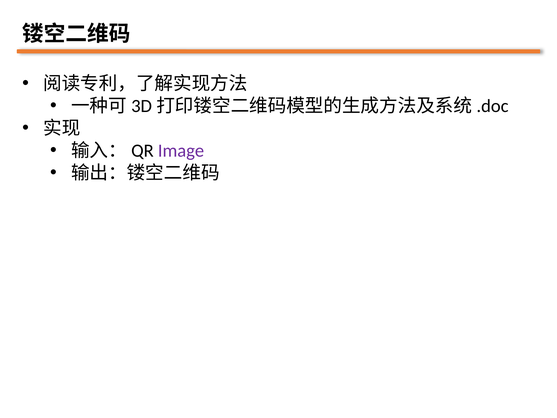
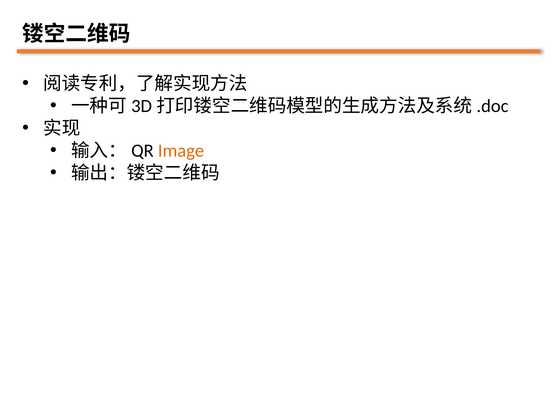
Image colour: purple -> orange
